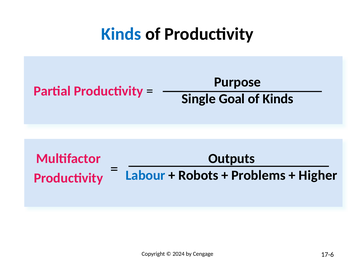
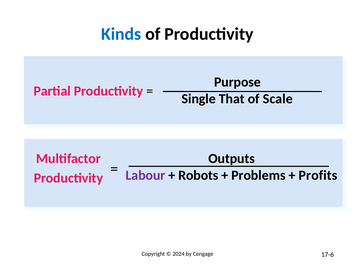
Goal: Goal -> That
of Kinds: Kinds -> Scale
Labour colour: blue -> purple
Higher: Higher -> Profits
